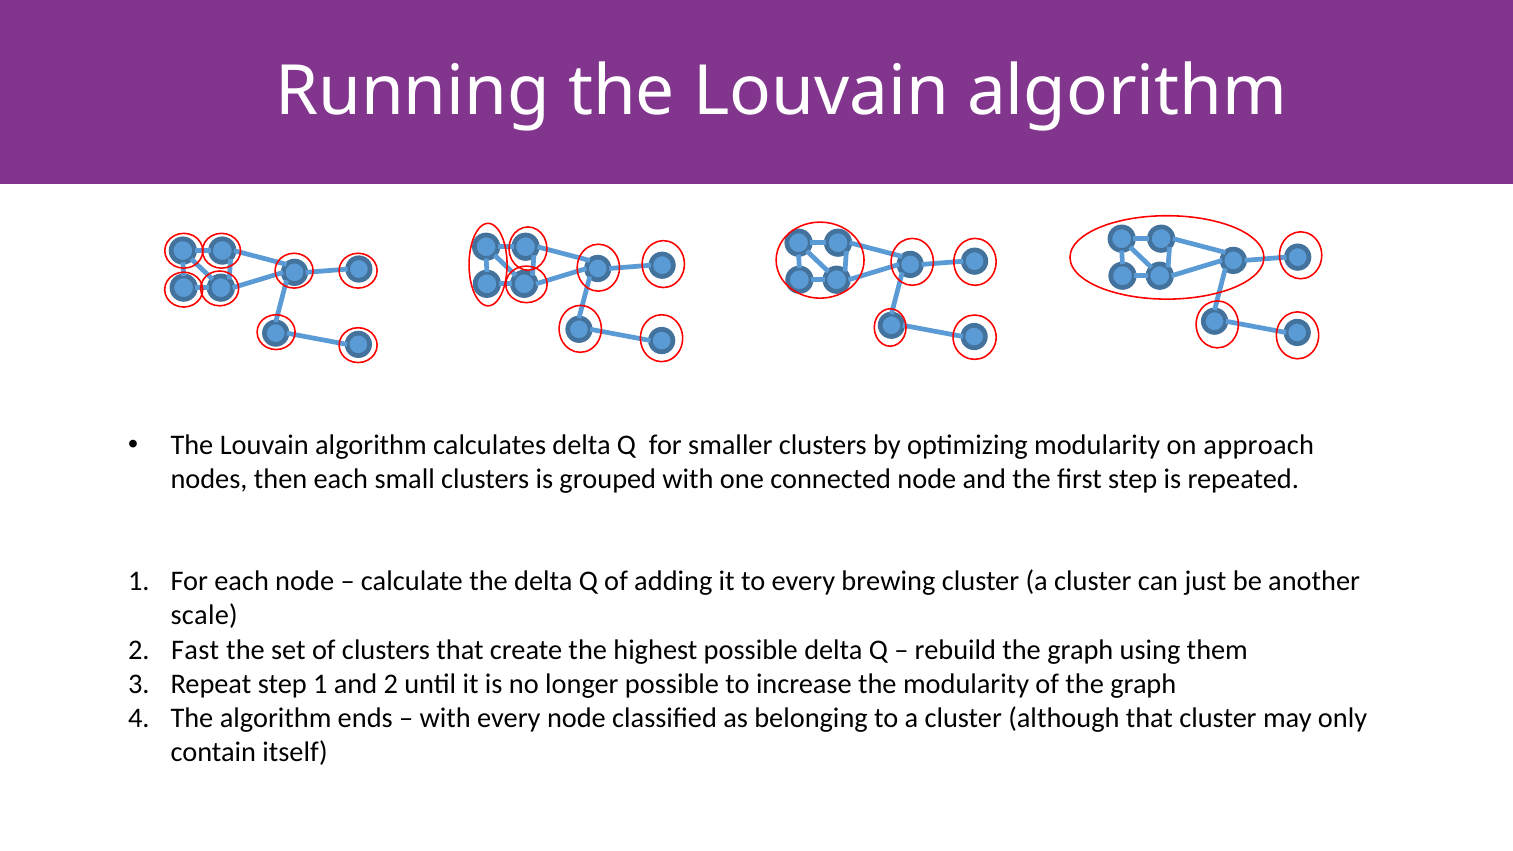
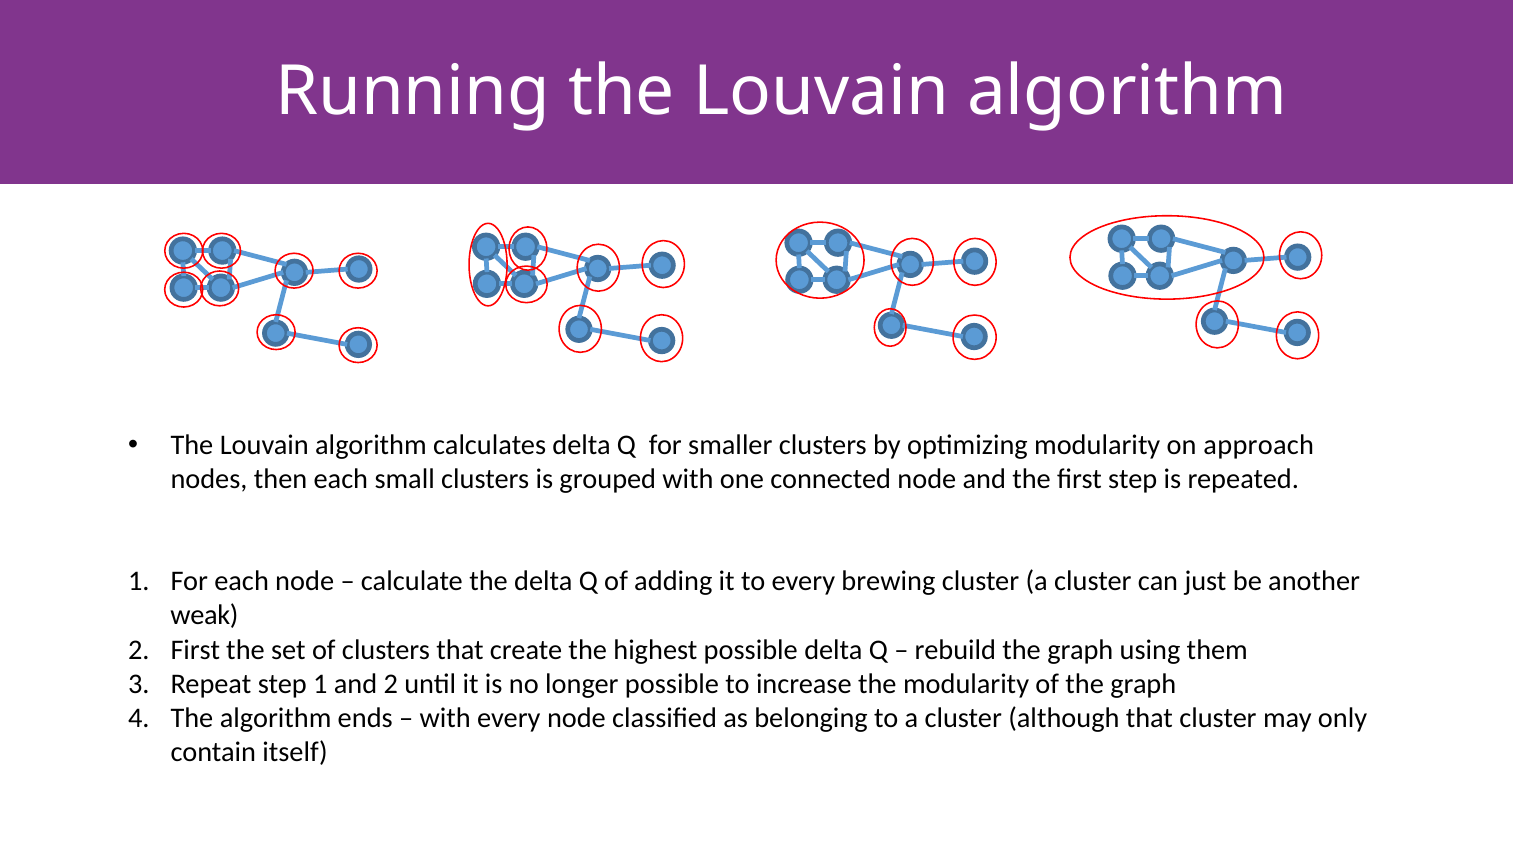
scale: scale -> weak
2 Fast: Fast -> First
